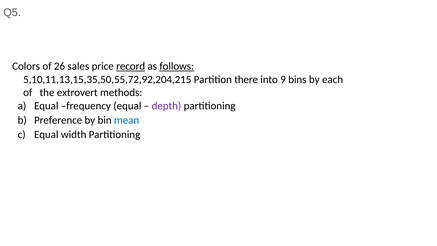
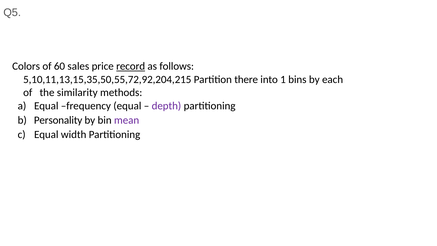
26: 26 -> 60
follows underline: present -> none
9: 9 -> 1
extrovert: extrovert -> similarity
Preference: Preference -> Personality
mean colour: blue -> purple
